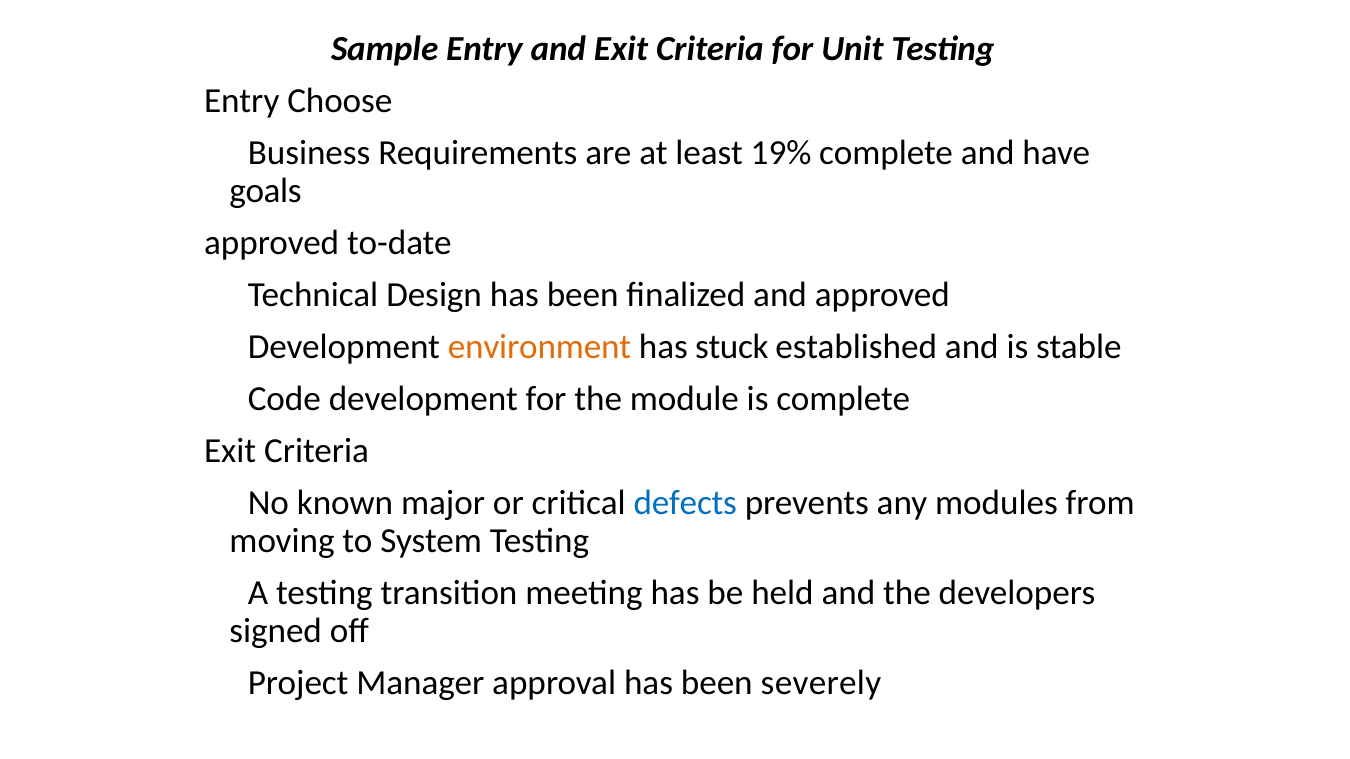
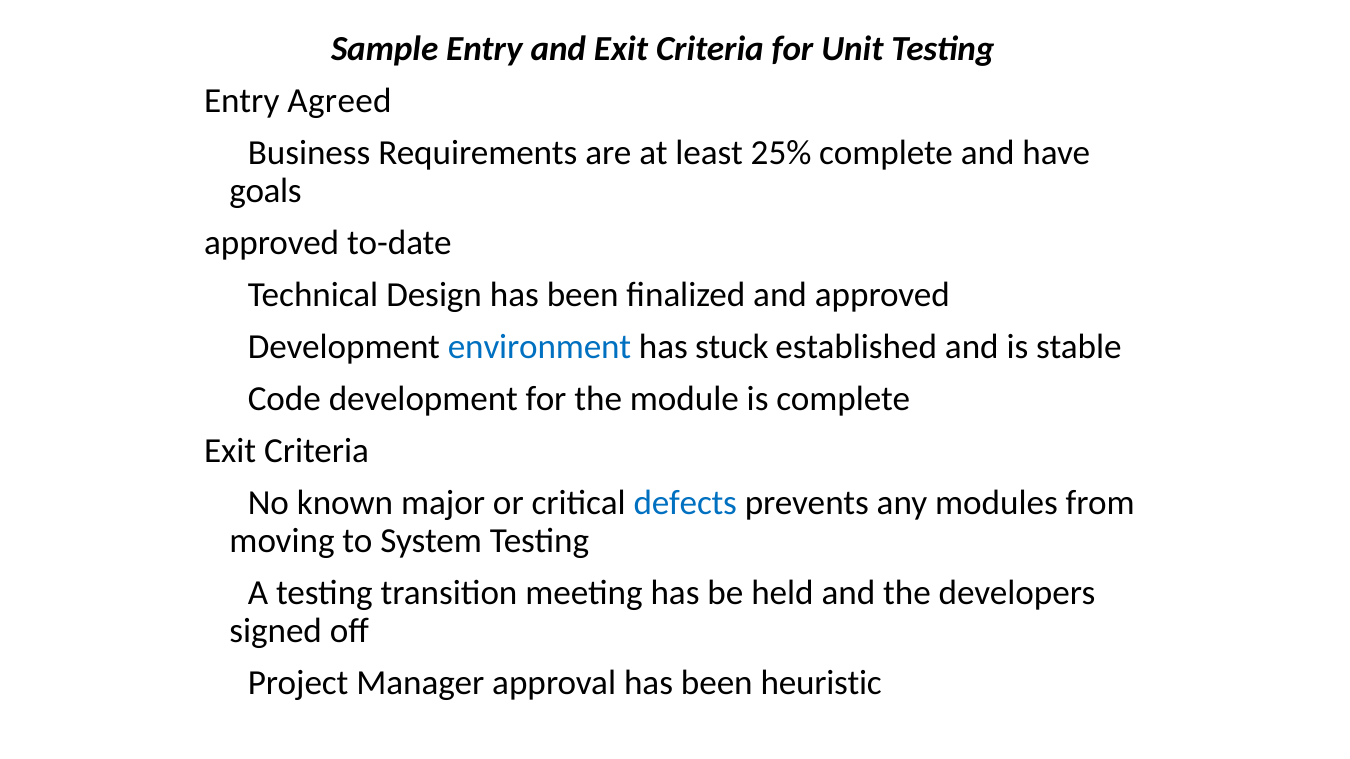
Choose: Choose -> Agreed
19%: 19% -> 25%
environment colour: orange -> blue
severely: severely -> heuristic
